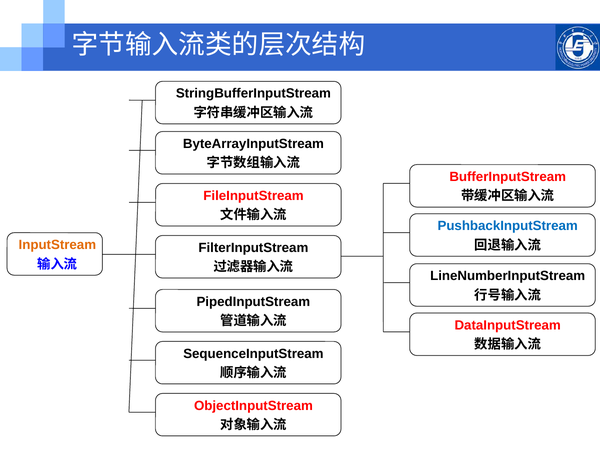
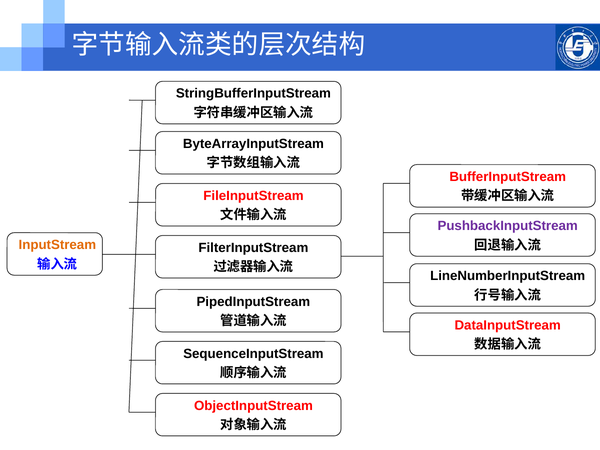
PushbackInputStream colour: blue -> purple
